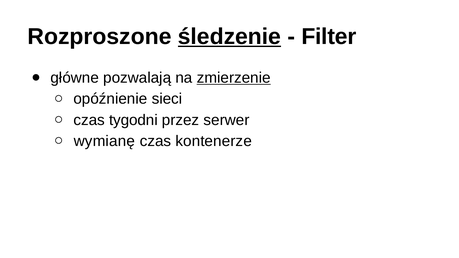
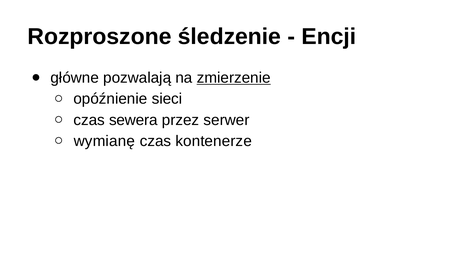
śledzenie underline: present -> none
Filter: Filter -> Encji
tygodni: tygodni -> sewera
